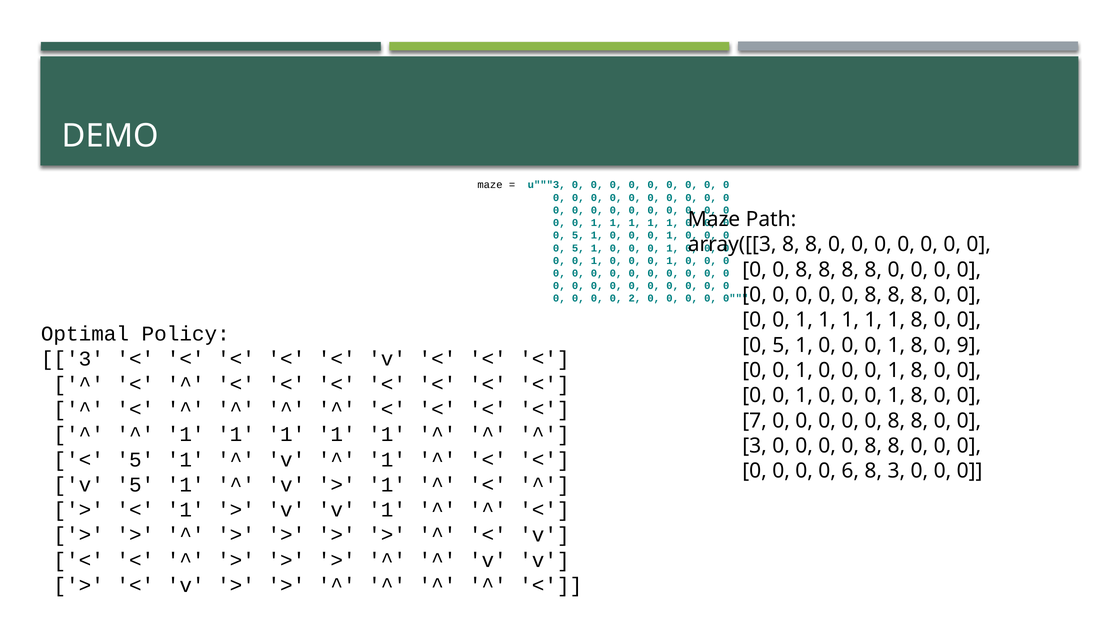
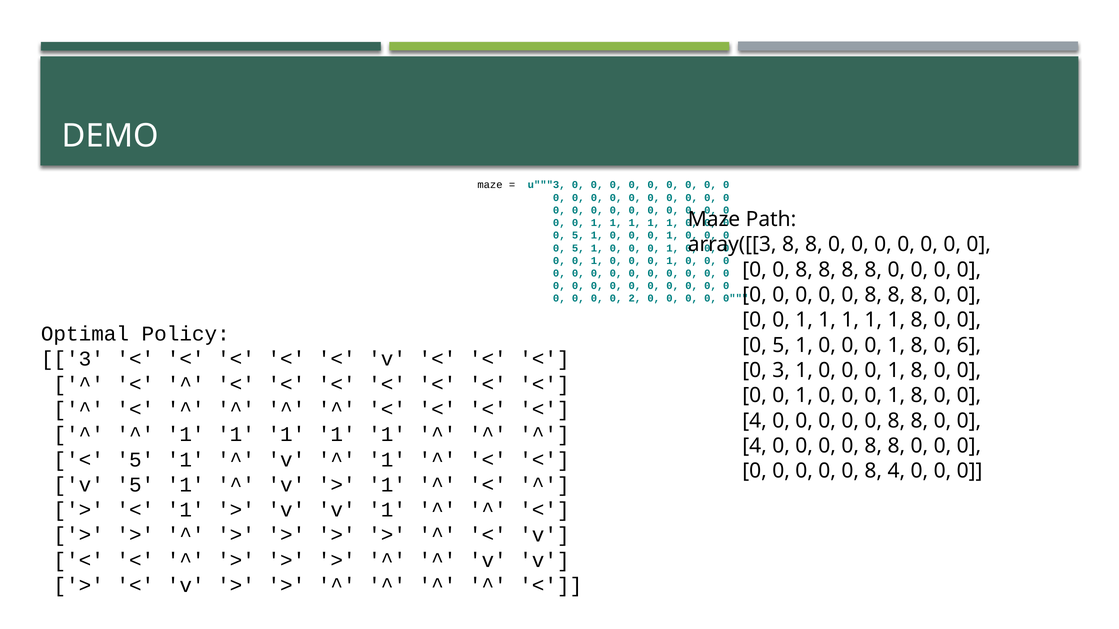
9: 9 -> 6
0 at (781, 371): 0 -> 3
7 at (755, 421): 7 -> 4
3 at (755, 446): 3 -> 4
6 at (850, 471): 6 -> 0
8 3: 3 -> 4
